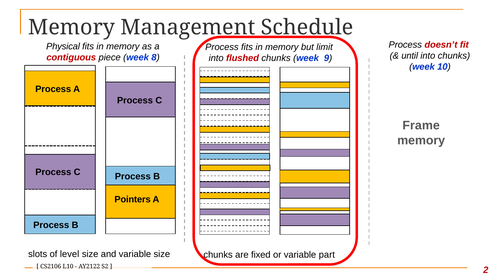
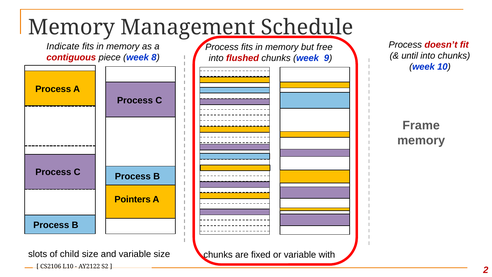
Physical: Physical -> Indicate
limit: limit -> free
level: level -> child
part: part -> with
